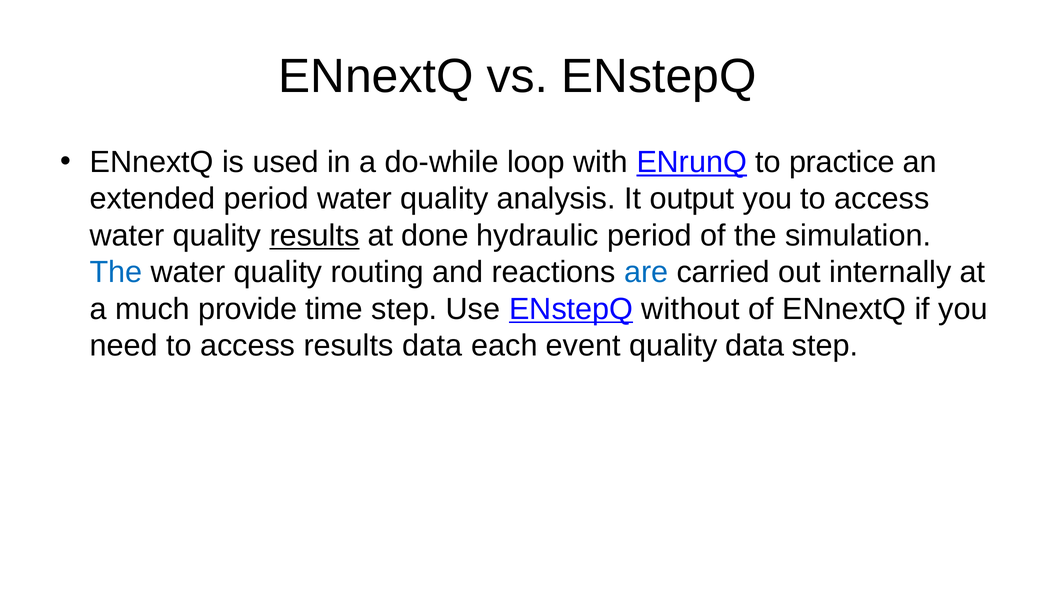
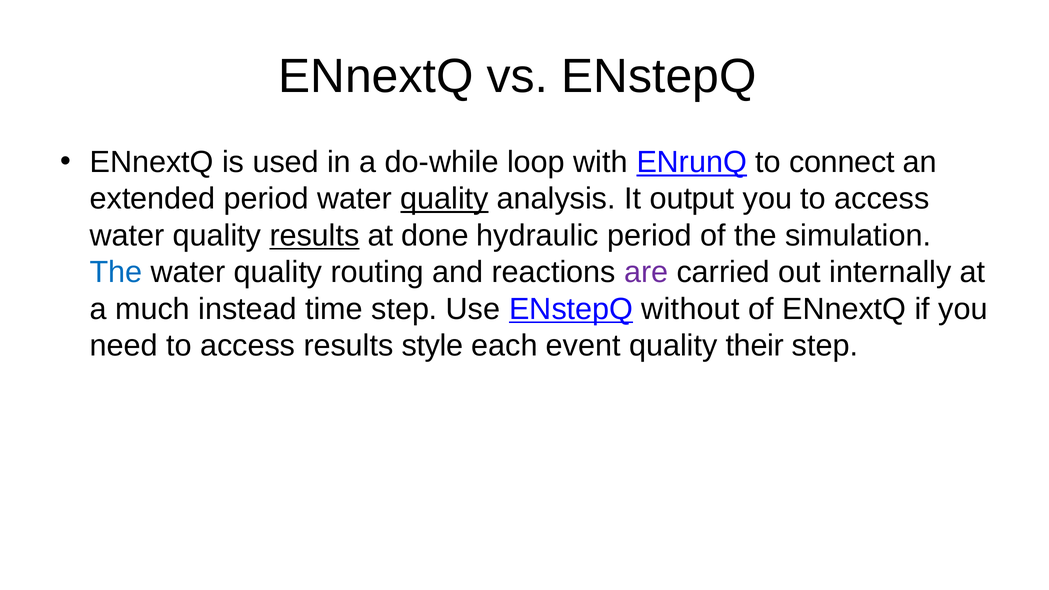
practice: practice -> connect
quality at (444, 199) underline: none -> present
are colour: blue -> purple
provide: provide -> instead
results data: data -> style
quality data: data -> their
